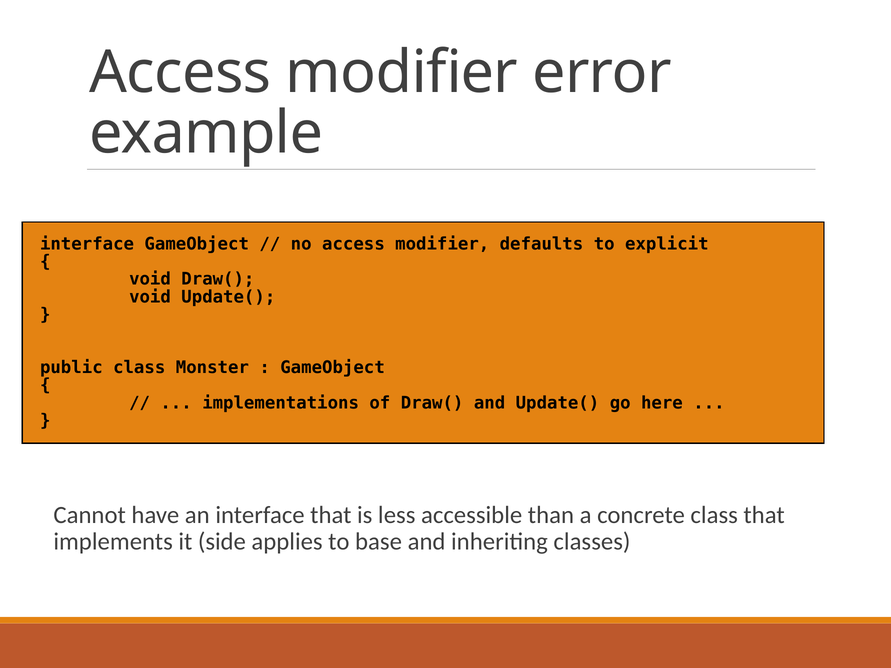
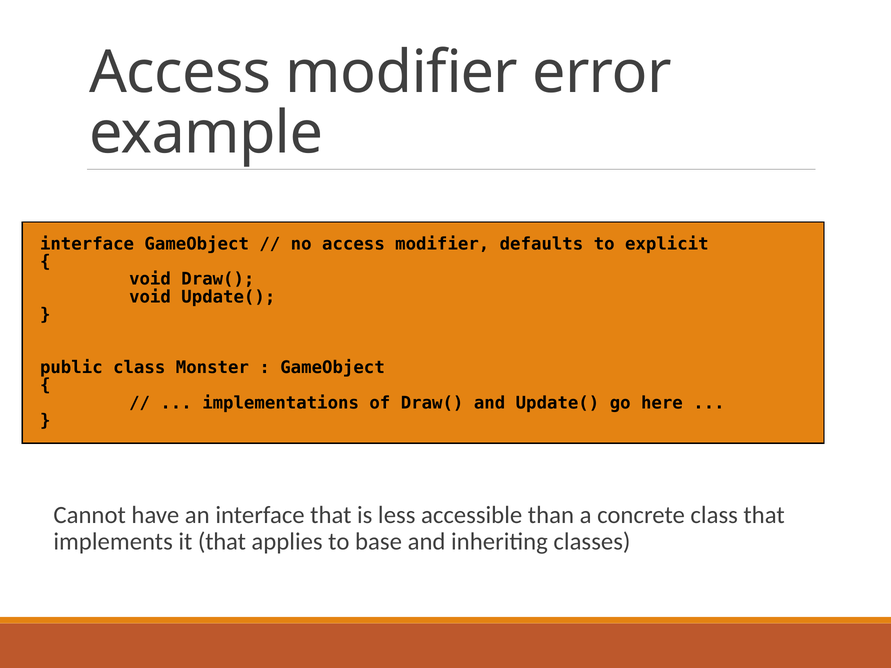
it side: side -> that
